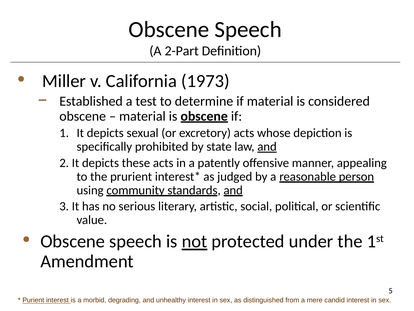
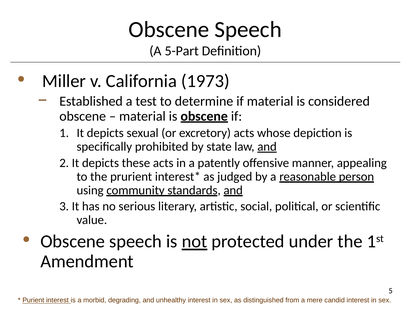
2-Part: 2-Part -> 5-Part
